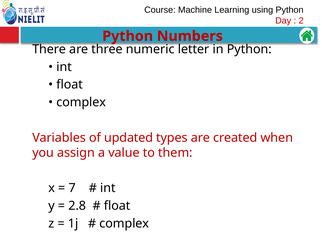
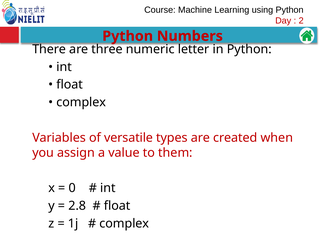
updated: updated -> versatile
7: 7 -> 0
